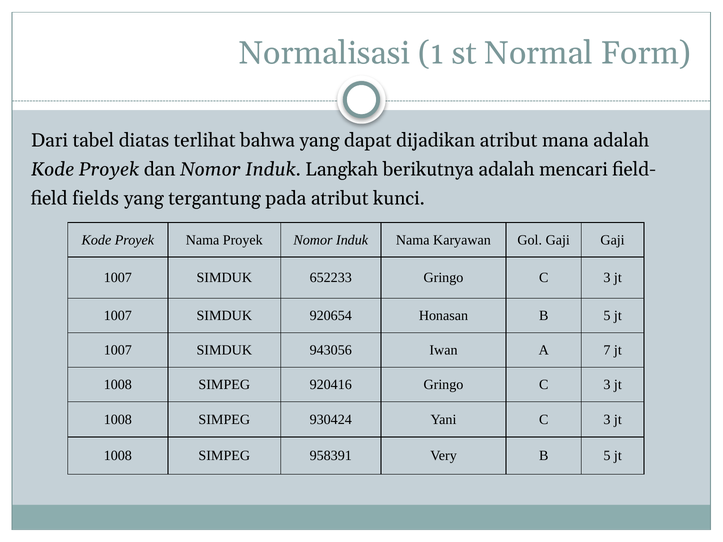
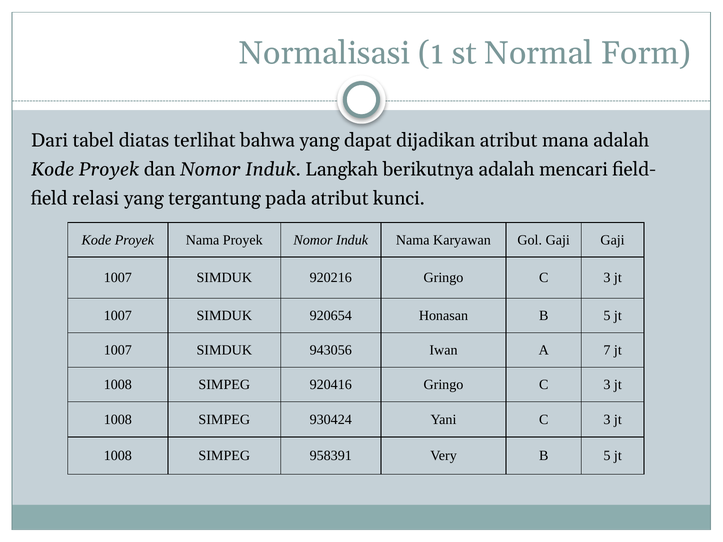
fields: fields -> relasi
652233: 652233 -> 920216
